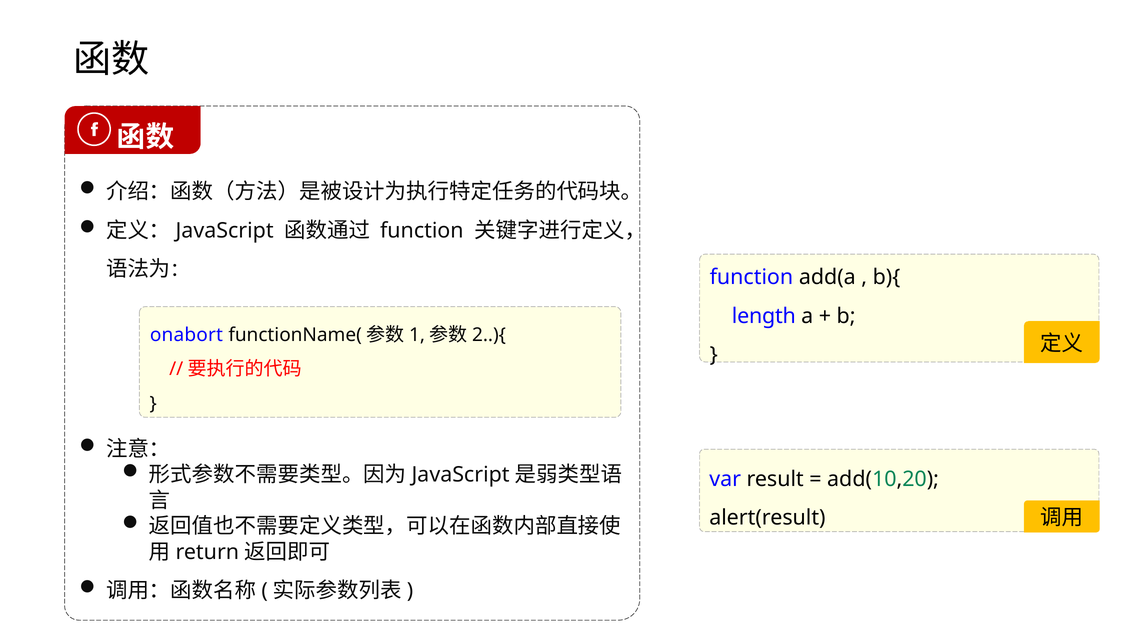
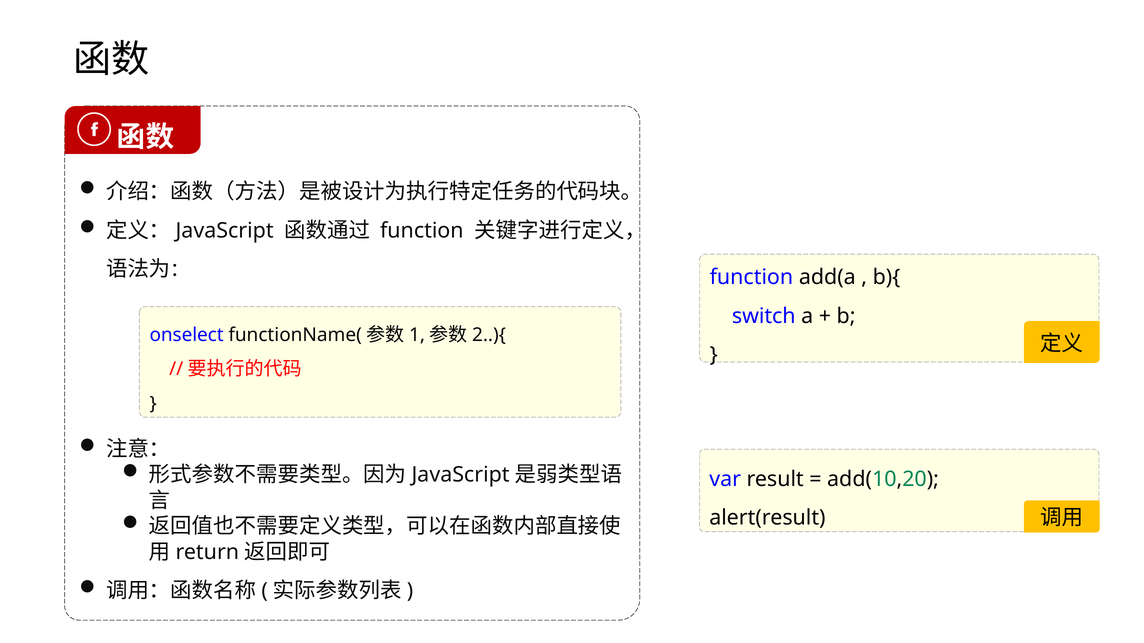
length: length -> switch
onabort: onabort -> onselect
